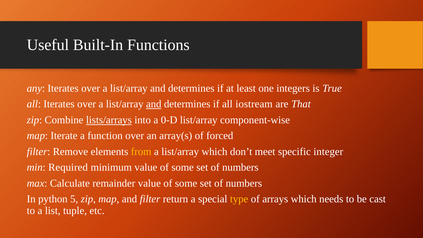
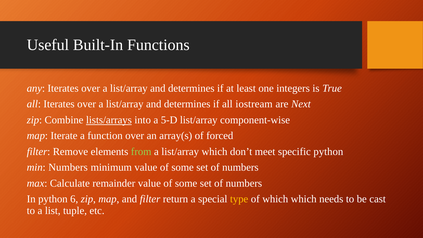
and at (154, 104) underline: present -> none
That: That -> Next
0-D: 0-D -> 5-D
from colour: yellow -> light green
specific integer: integer -> python
min Required: Required -> Numbers
5: 5 -> 6
of arrays: arrays -> which
